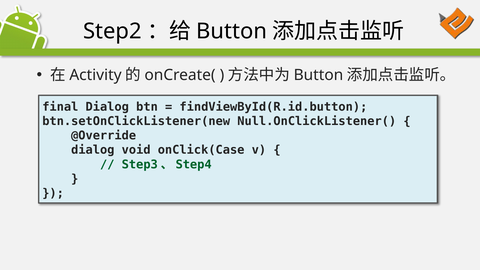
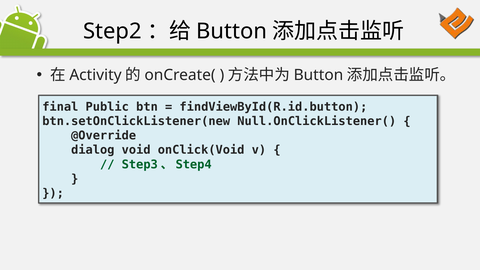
final Dialog: Dialog -> Public
onClick(Case: onClick(Case -> onClick(Void
